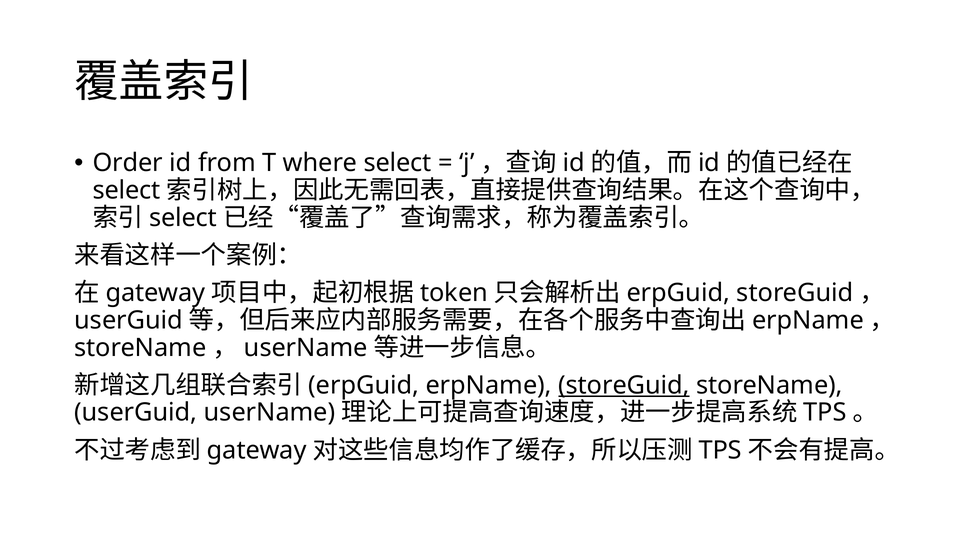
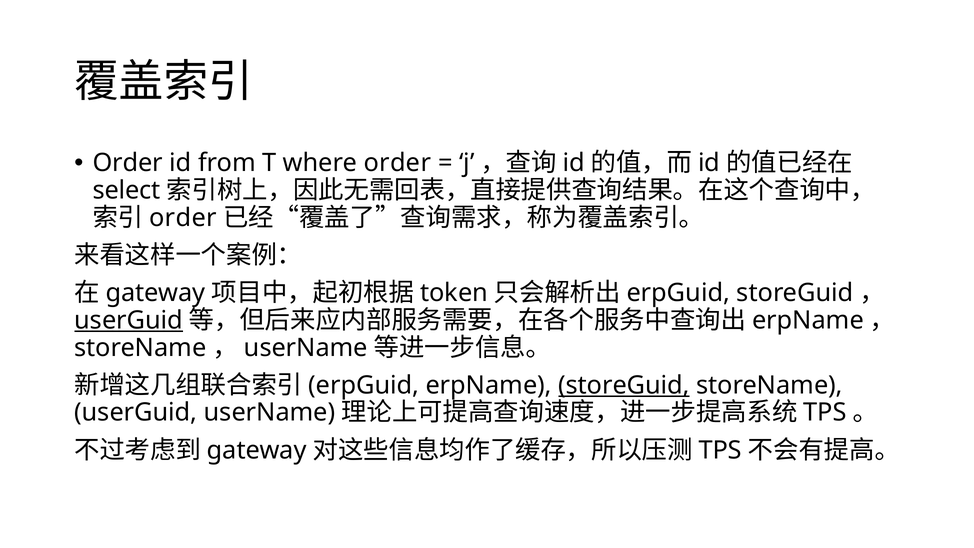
where select: select -> order
select at (183, 218): select -> order
userGuid at (129, 320) underline: none -> present
